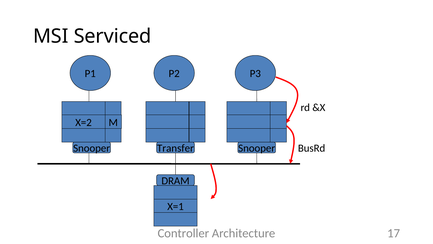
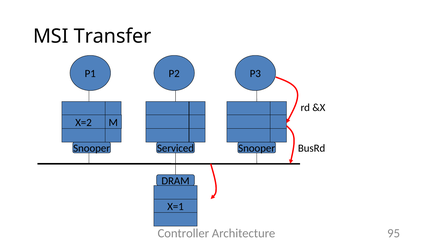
Serviced: Serviced -> Transfer
Transfer: Transfer -> Serviced
17: 17 -> 95
